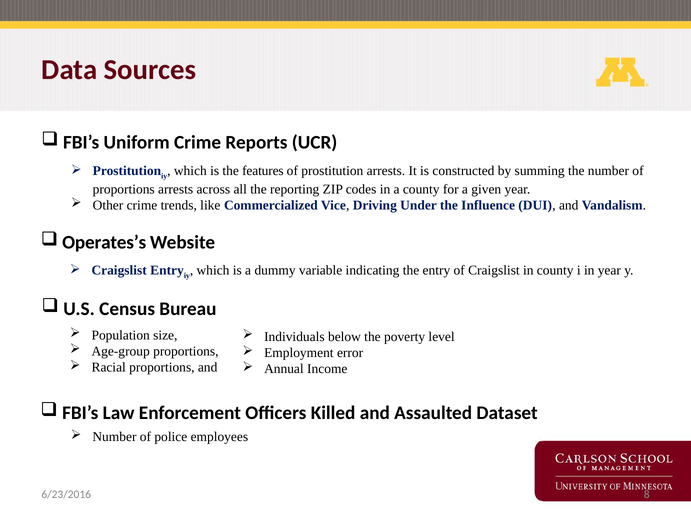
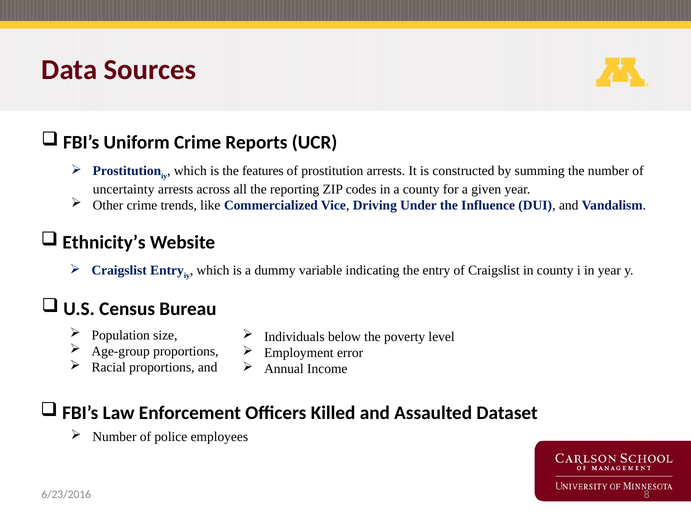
proportions at (124, 189): proportions -> uncertainty
Operates’s: Operates’s -> Ethnicity’s
